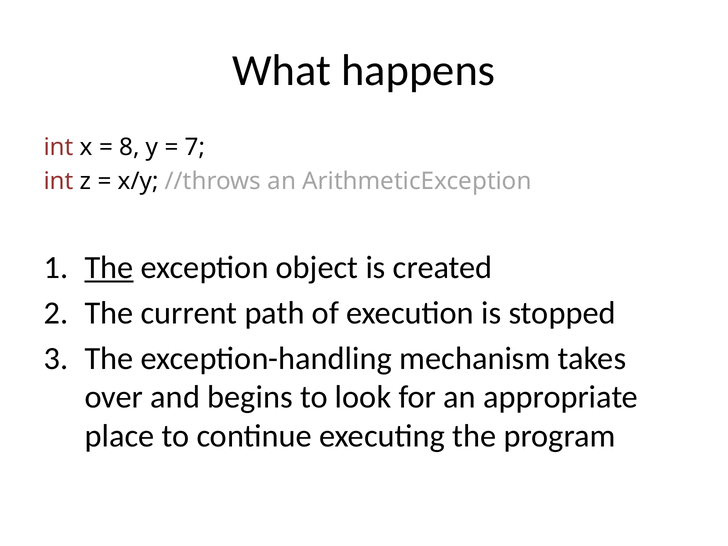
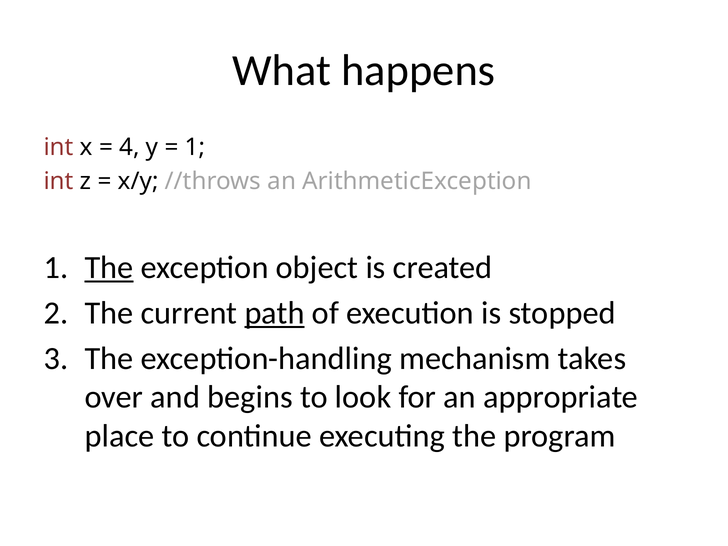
8: 8 -> 4
7 at (195, 147): 7 -> 1
path underline: none -> present
